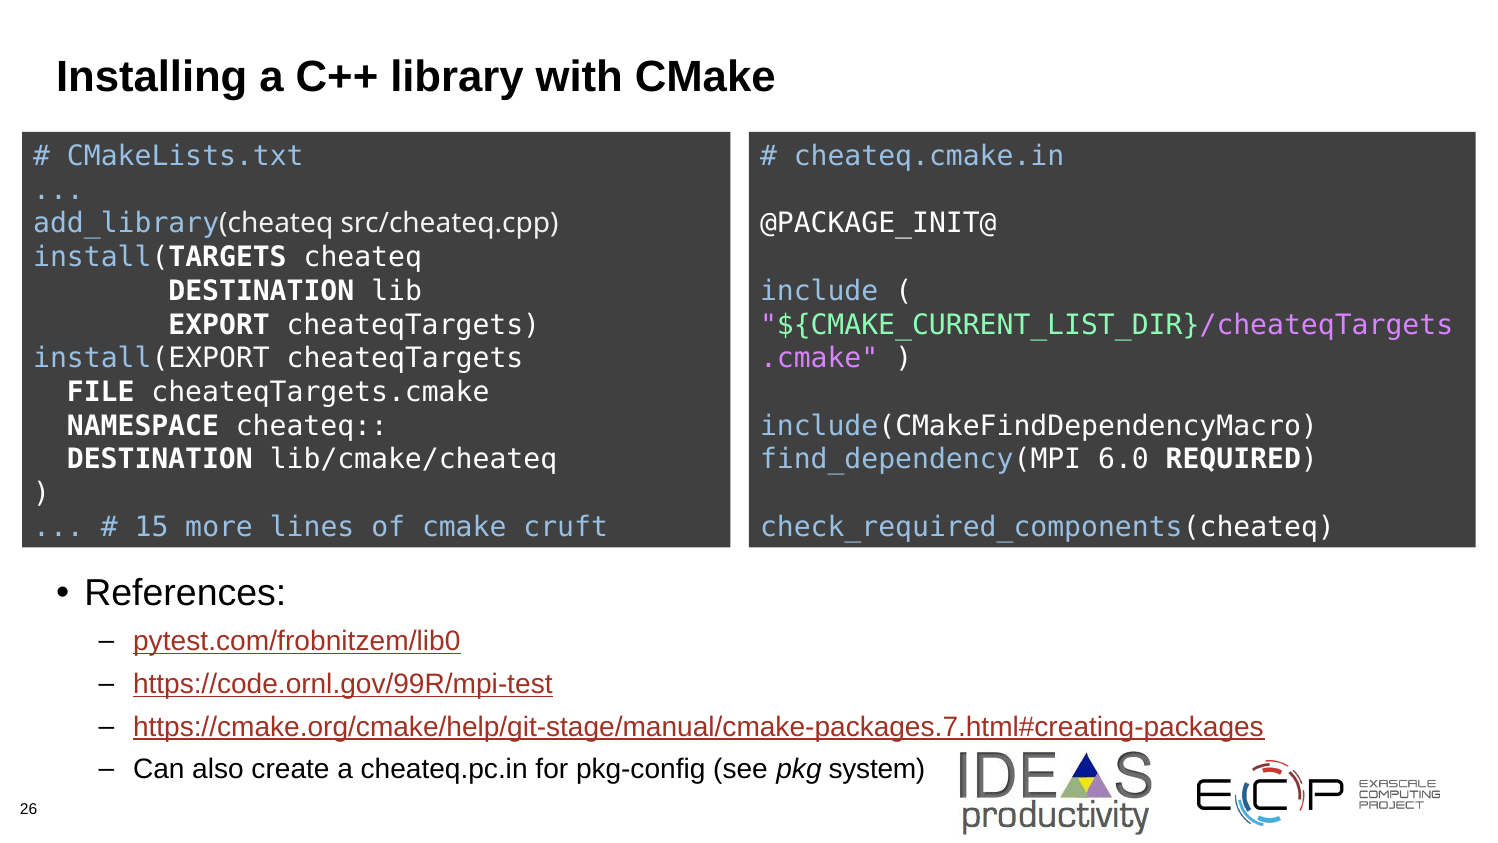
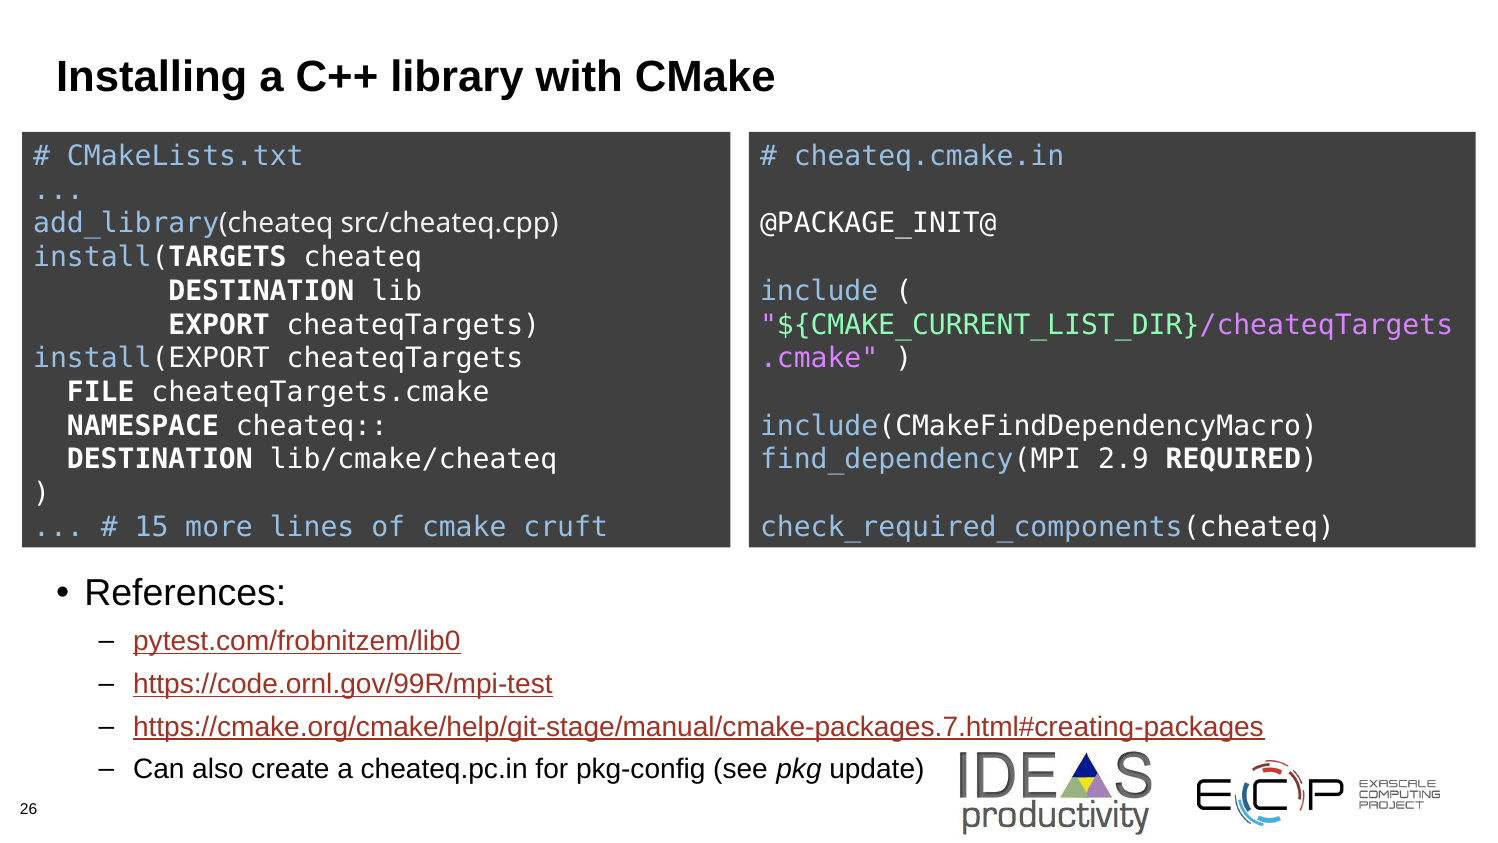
6.0: 6.0 -> 2.9
system: system -> update
